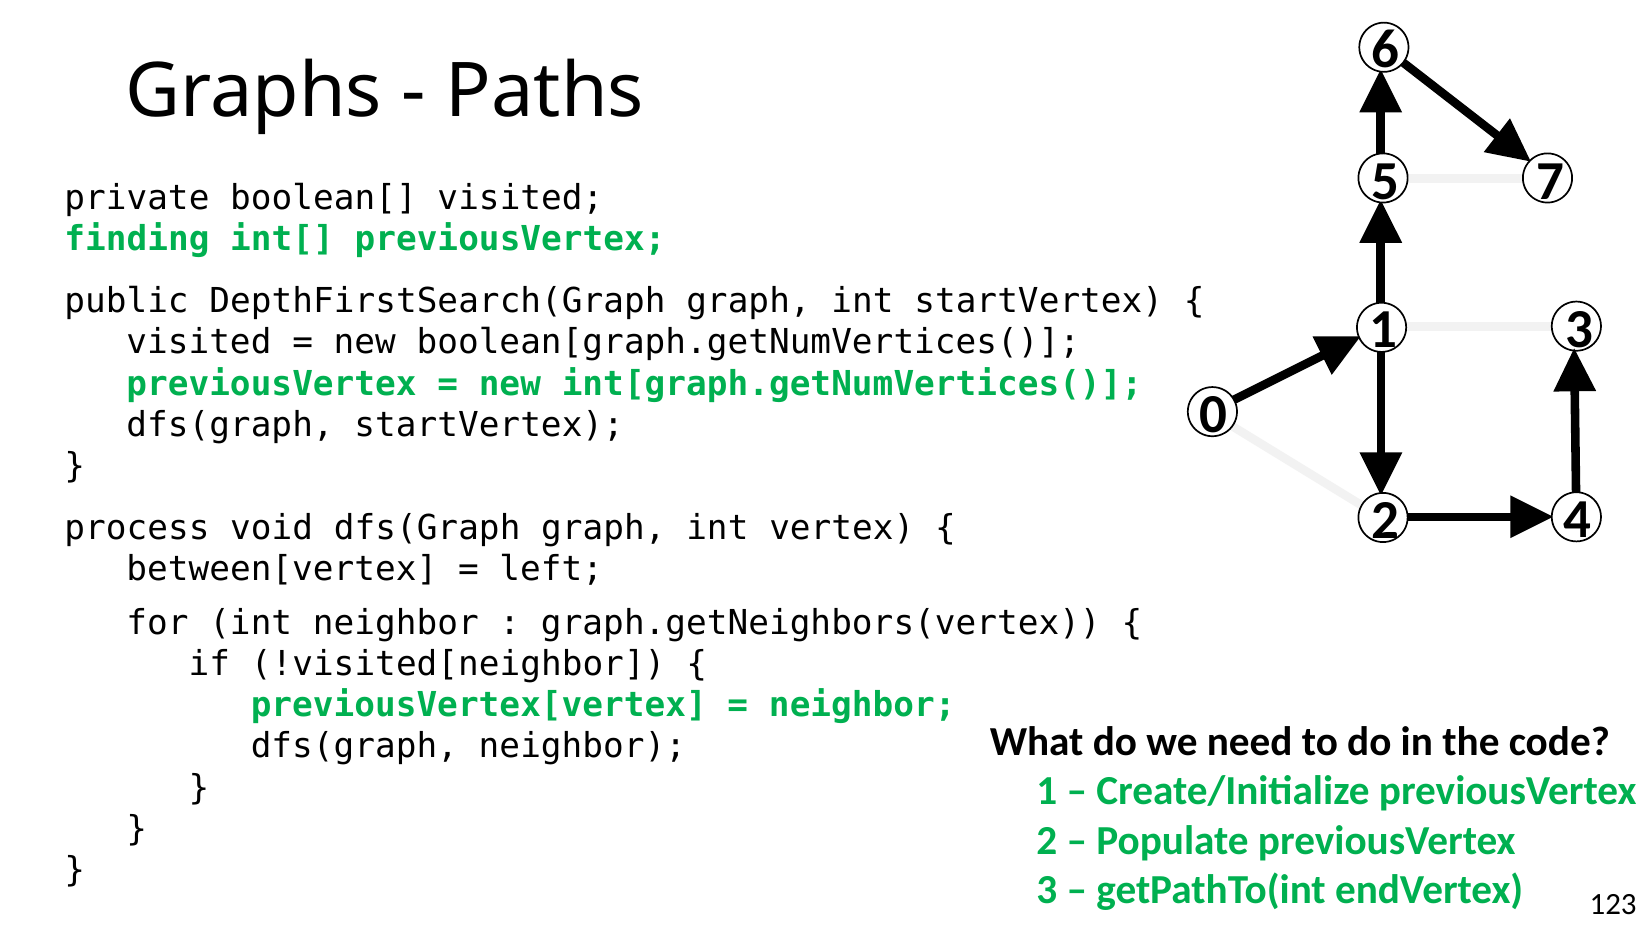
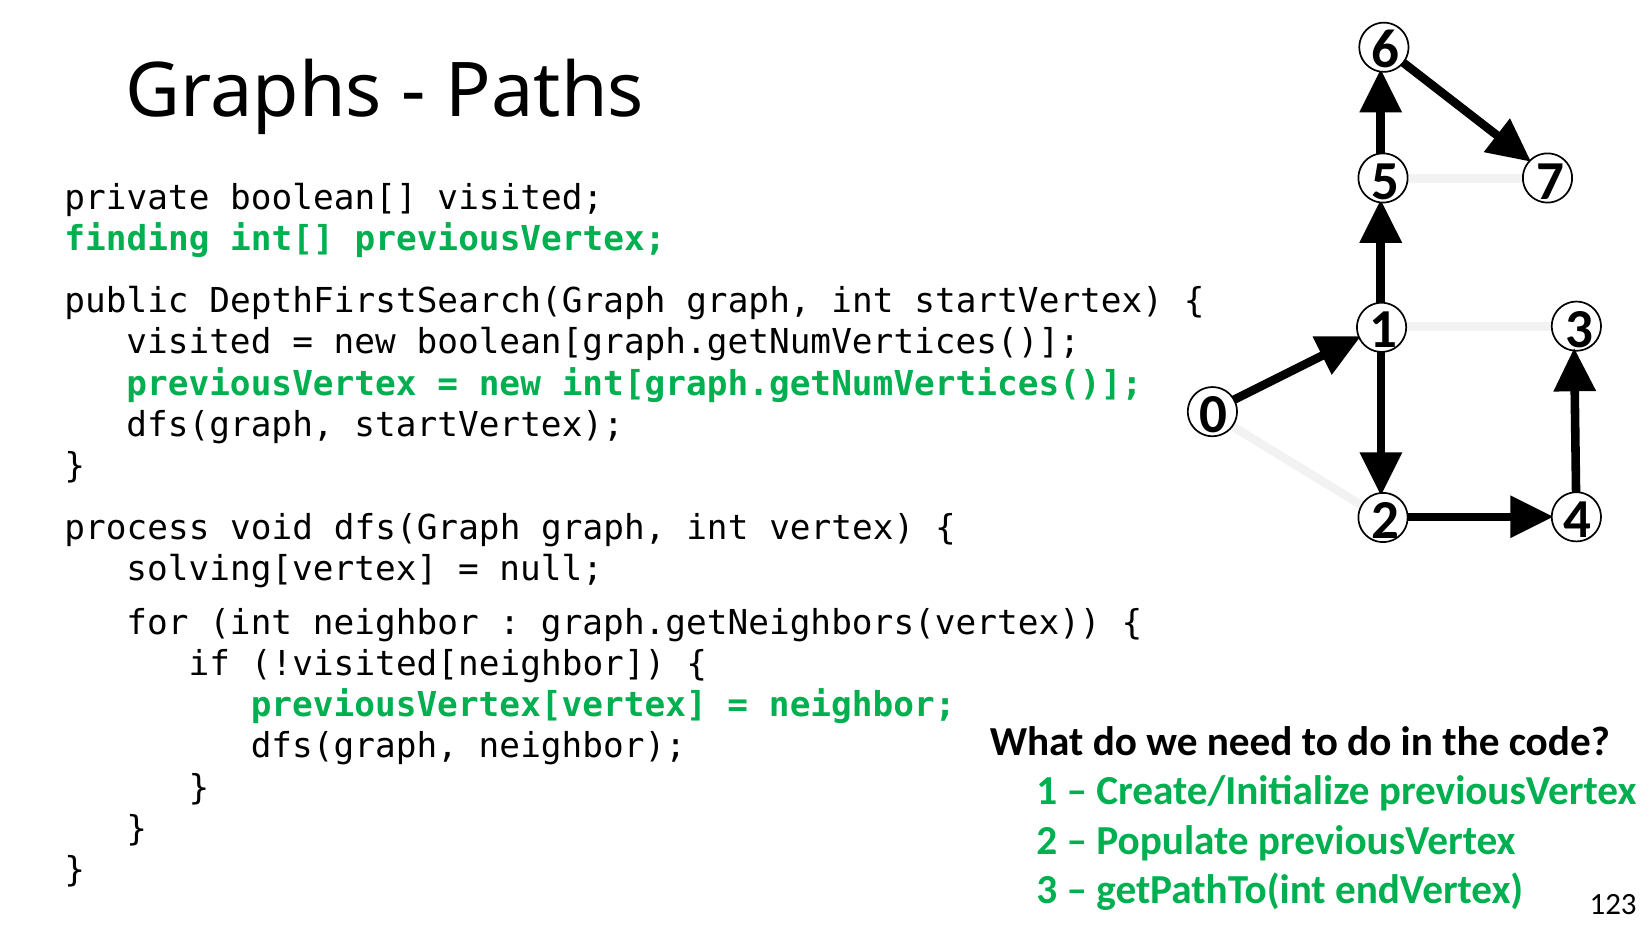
between[vertex: between[vertex -> solving[vertex
left: left -> null
